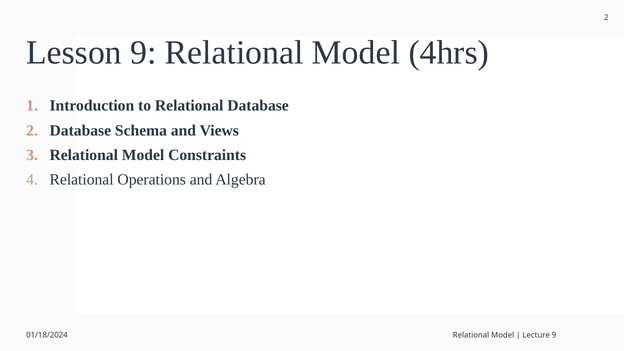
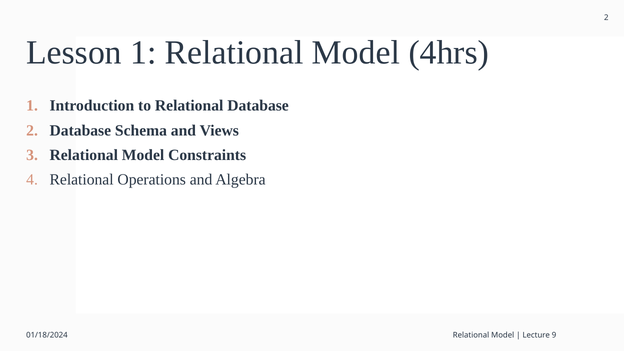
Lesson 9: 9 -> 1
